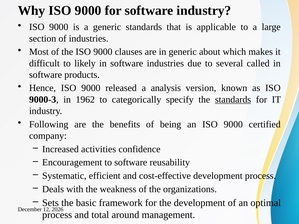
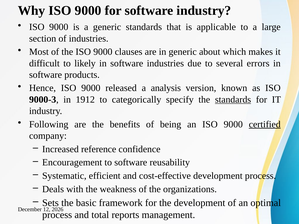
called: called -> errors
1962: 1962 -> 1912
certified underline: none -> present
activities: activities -> reference
around: around -> reports
